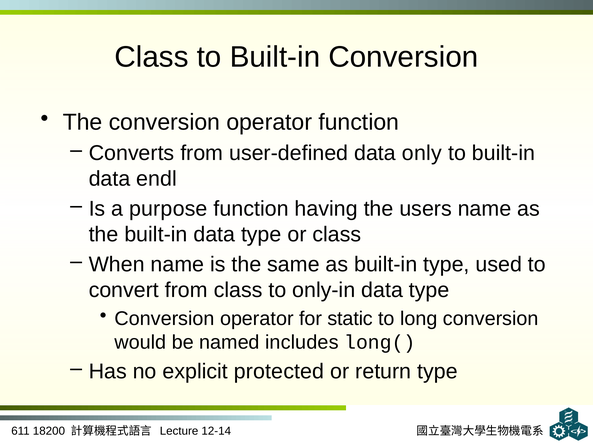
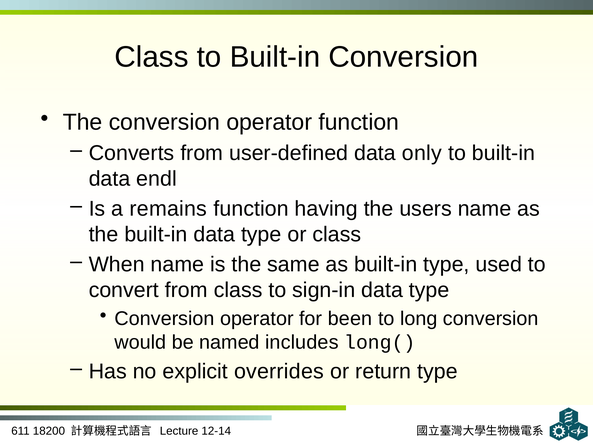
purpose: purpose -> remains
only-in: only-in -> sign-in
static: static -> been
protected: protected -> overrides
